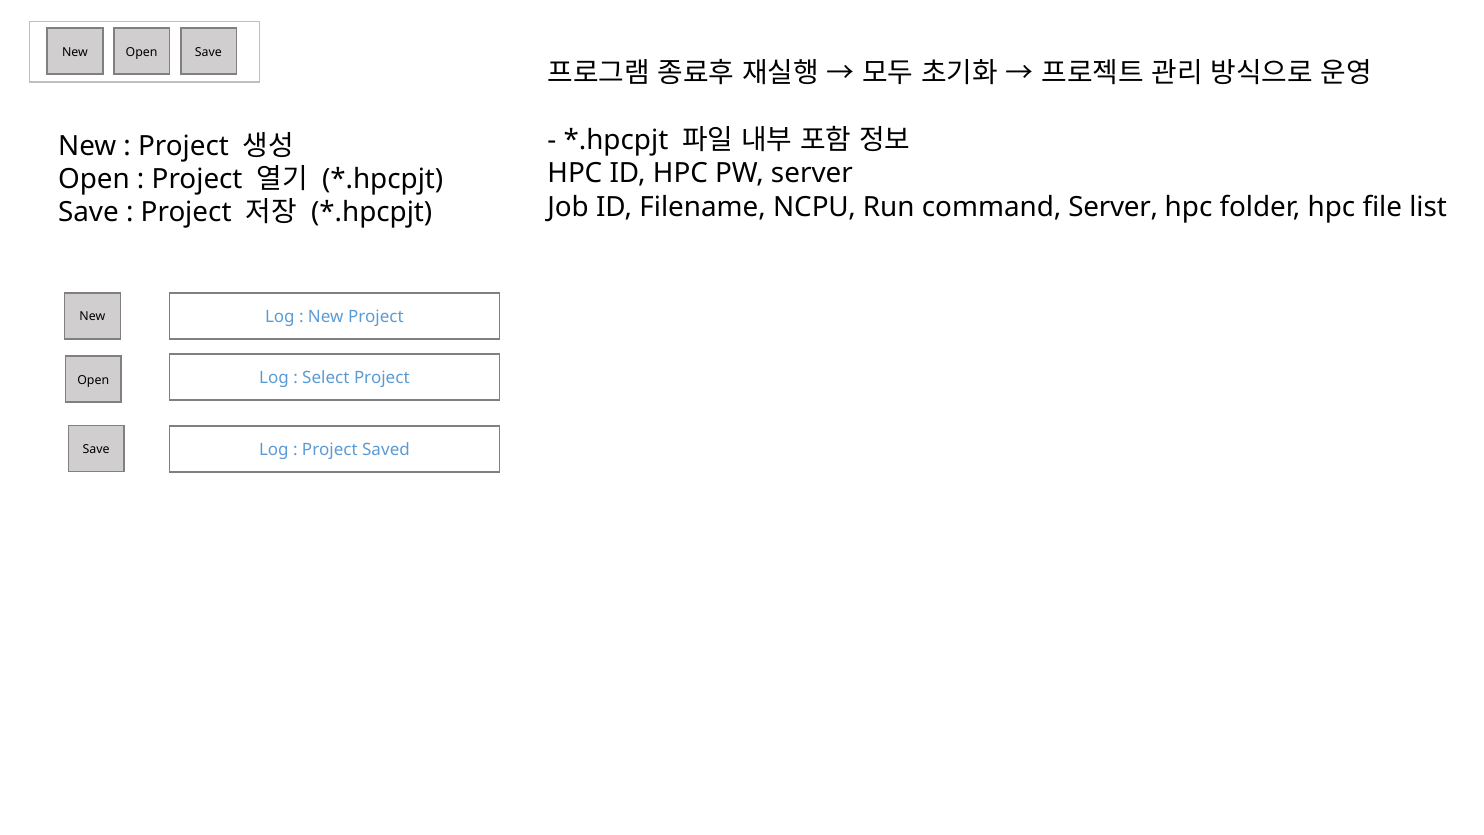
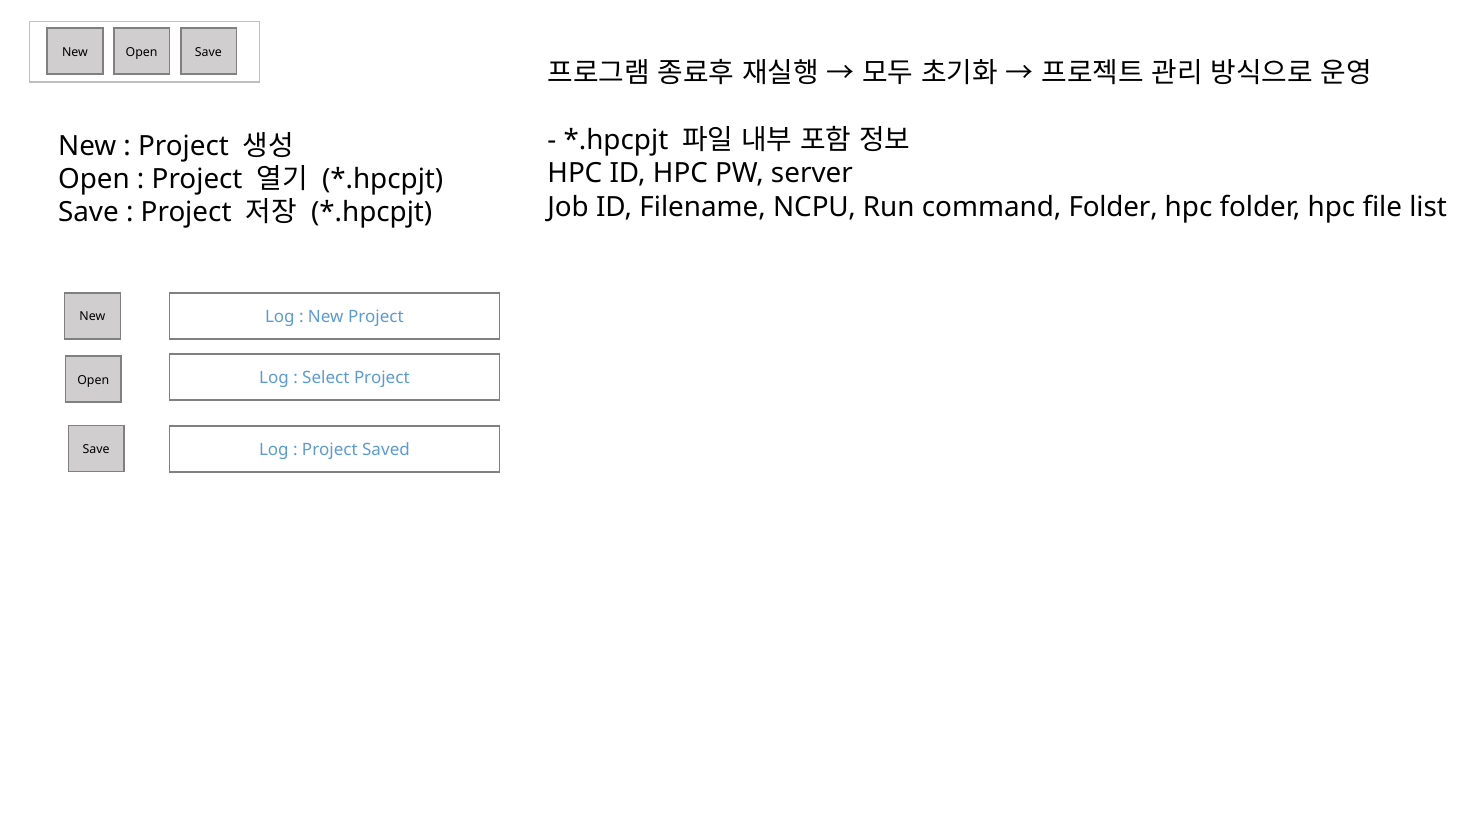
command Server: Server -> Folder
